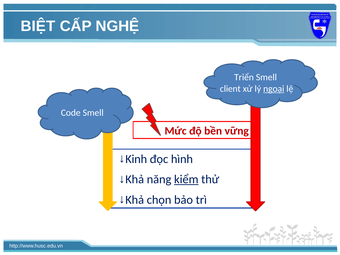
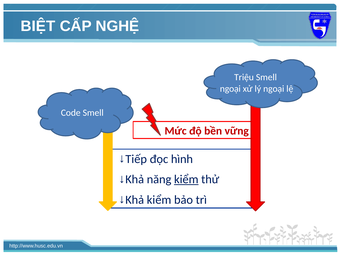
Triển: Triển -> Triệu
client at (230, 89): client -> ngoại
ngoại at (274, 89) underline: present -> none
Kinh: Kinh -> Tiếp
Khả chọn: chọn -> kiểm
